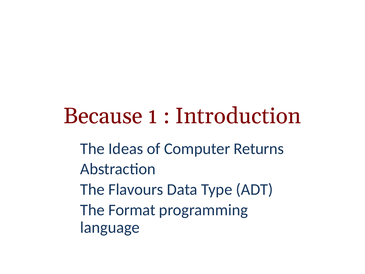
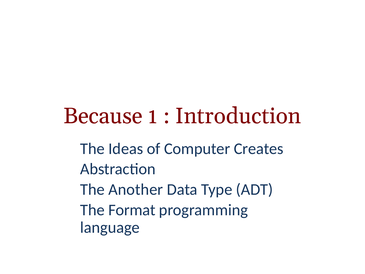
Returns: Returns -> Creates
Flavours: Flavours -> Another
